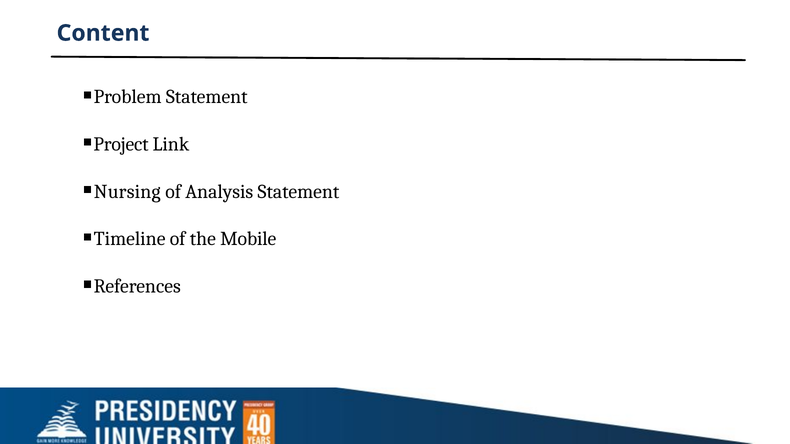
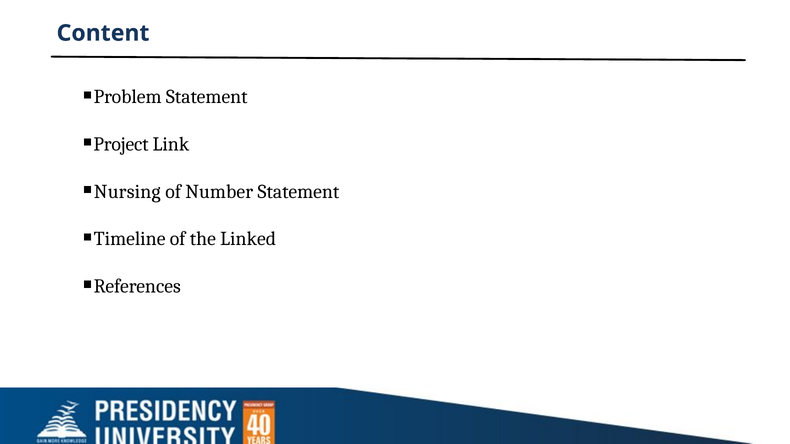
Analysis: Analysis -> Number
Mobile: Mobile -> Linked
